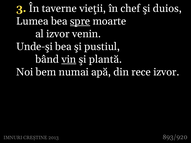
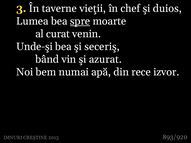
al izvor: izvor -> curat
pustiul: pustiul -> seceriş
vin underline: present -> none
plantă: plantă -> azurat
